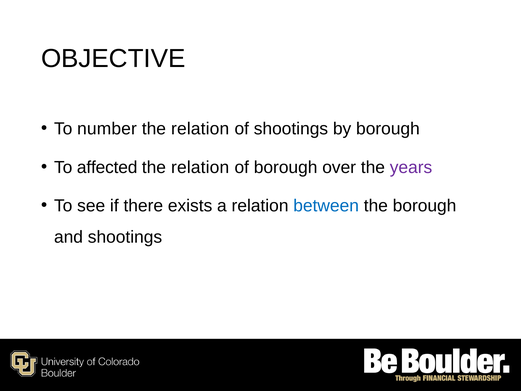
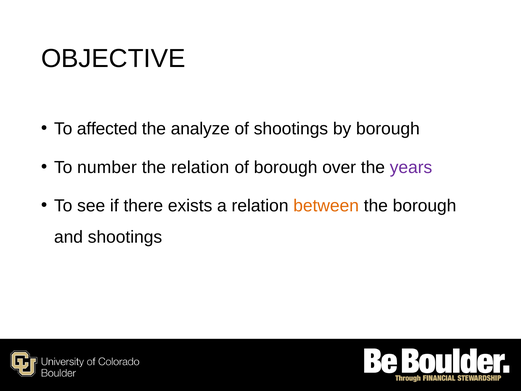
number: number -> affected
relation at (200, 129): relation -> analyze
affected: affected -> number
between colour: blue -> orange
